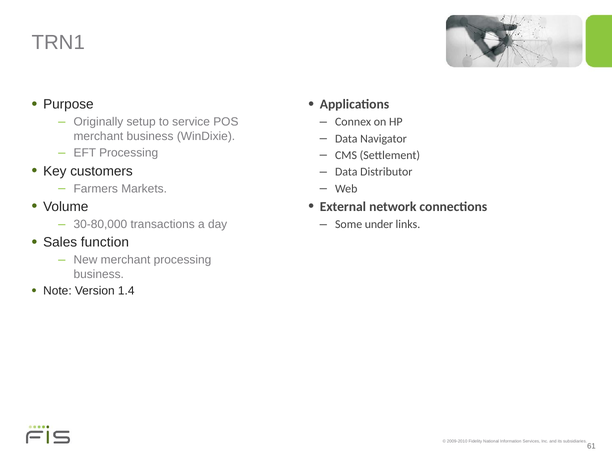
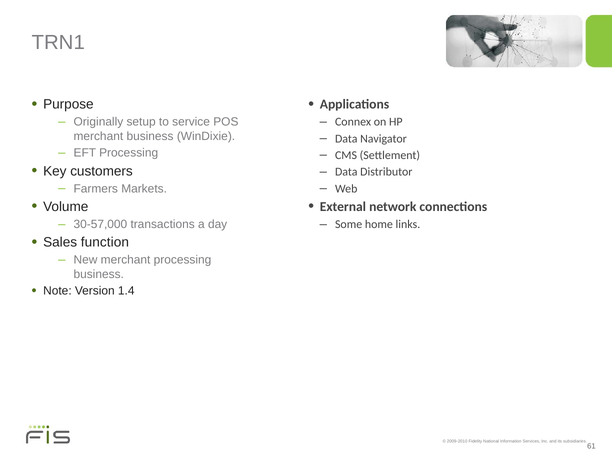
30-80,000: 30-80,000 -> 30-57,000
under: under -> home
